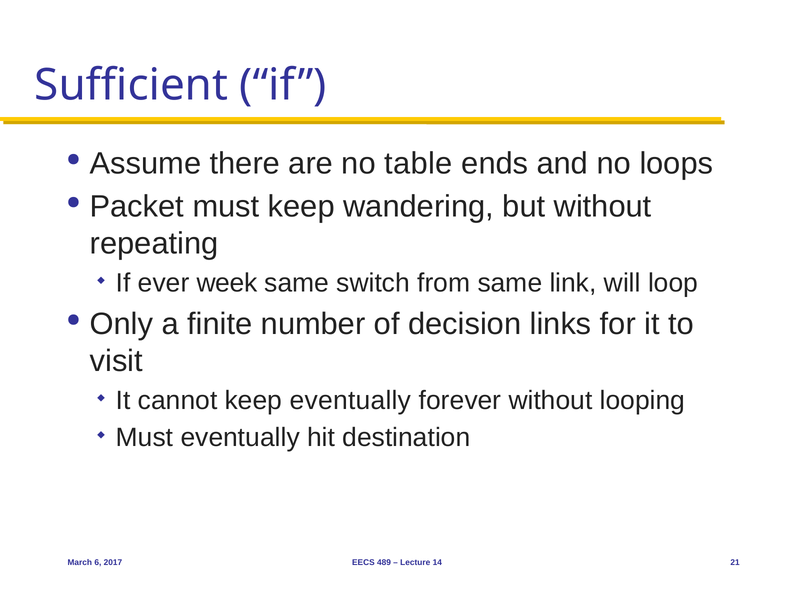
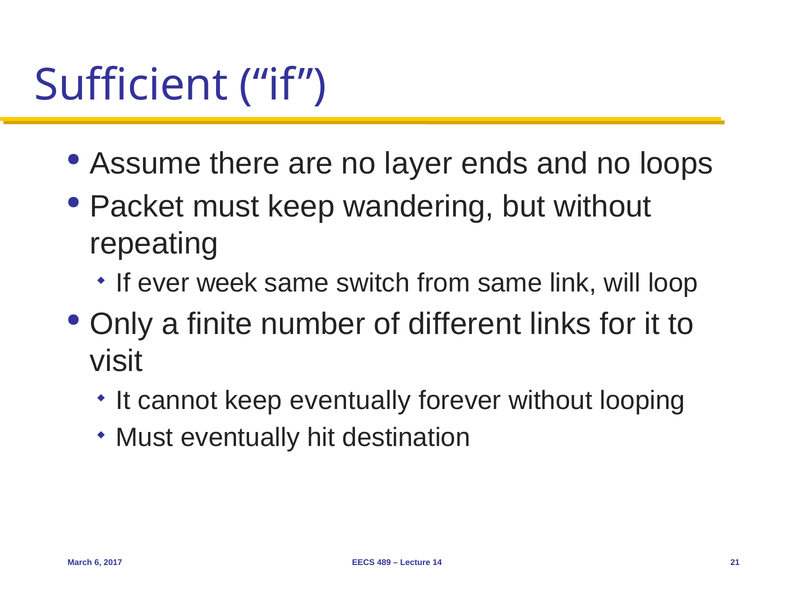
table: table -> layer
decision: decision -> different
